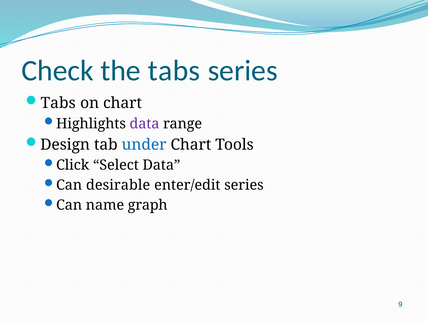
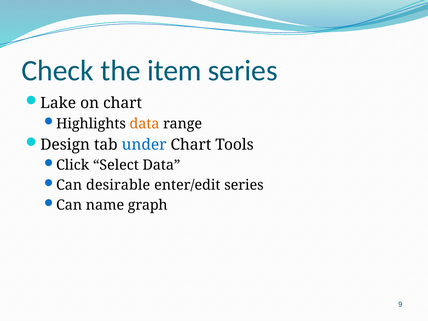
the tabs: tabs -> item
Tabs at (58, 103): Tabs -> Lake
data at (145, 124) colour: purple -> orange
